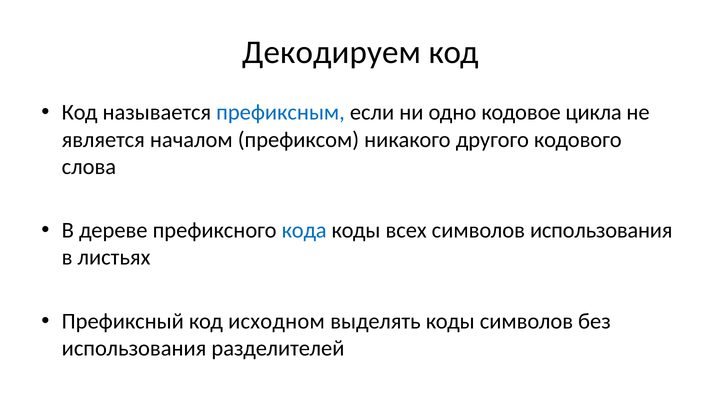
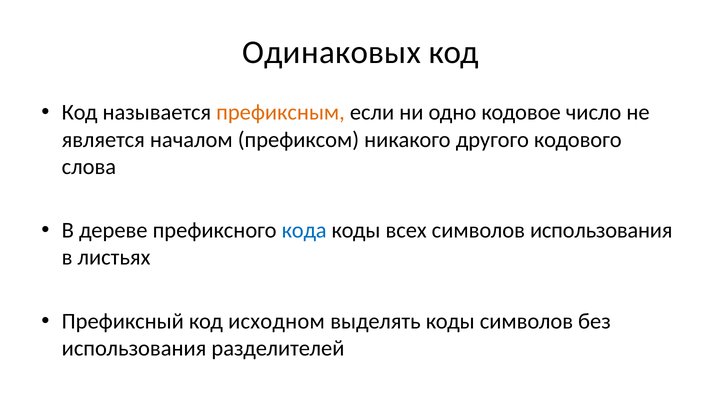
Декодируем: Декодируем -> Одинаковых
префиксным colour: blue -> orange
цикла: цикла -> число
